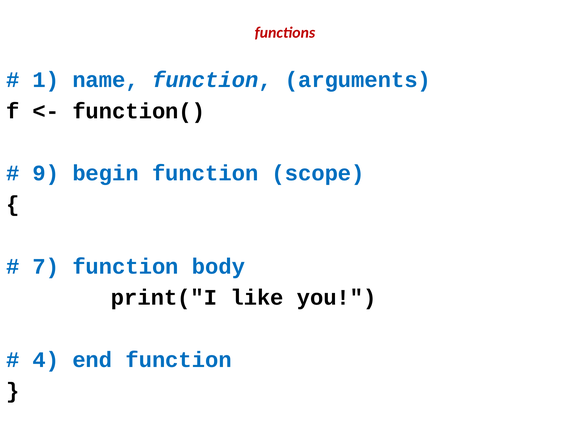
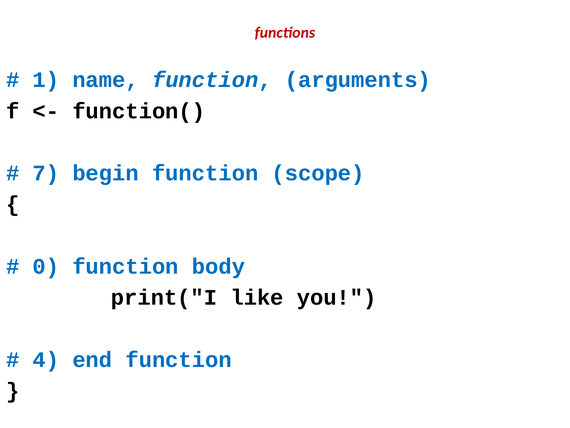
9: 9 -> 7
7: 7 -> 0
